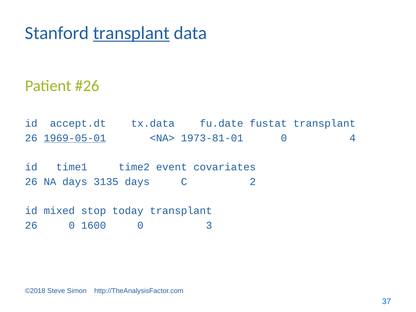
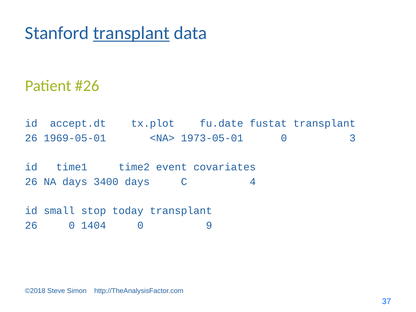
tx.data: tx.data -> tx.plot
1969-05-01 underline: present -> none
1973-81-01: 1973-81-01 -> 1973-05-01
4: 4 -> 3
3135: 3135 -> 3400
2: 2 -> 4
mixed: mixed -> small
1600: 1600 -> 1404
3: 3 -> 9
